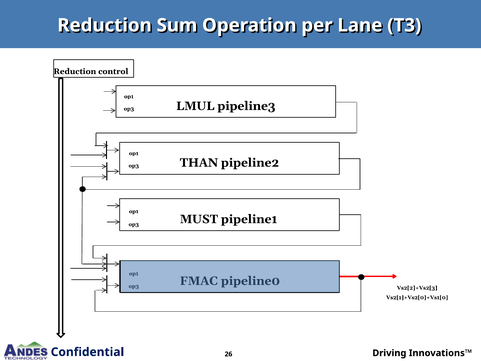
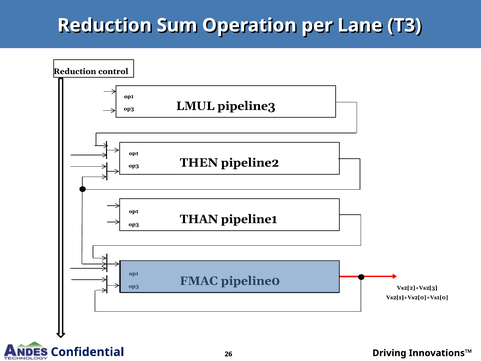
THAN: THAN -> THEN
MUST: MUST -> THAN
